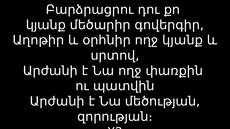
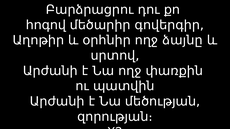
կյանք at (46, 25): կյանք -> հոգով
ողջ կյանք: կյանք -> ձայնը
